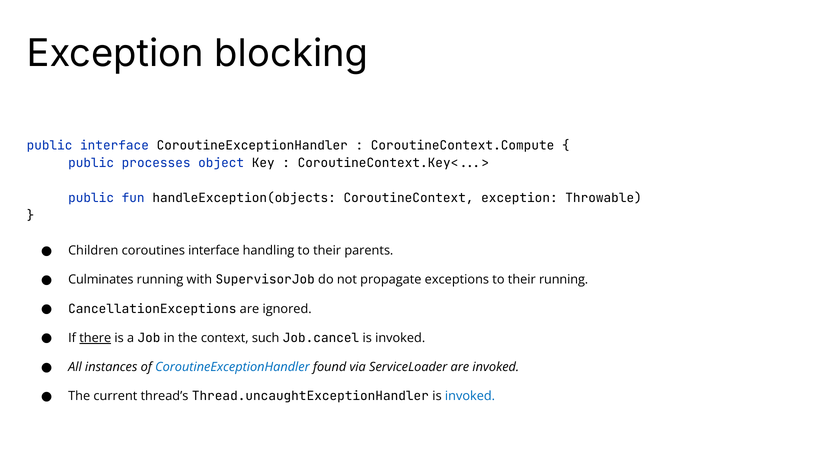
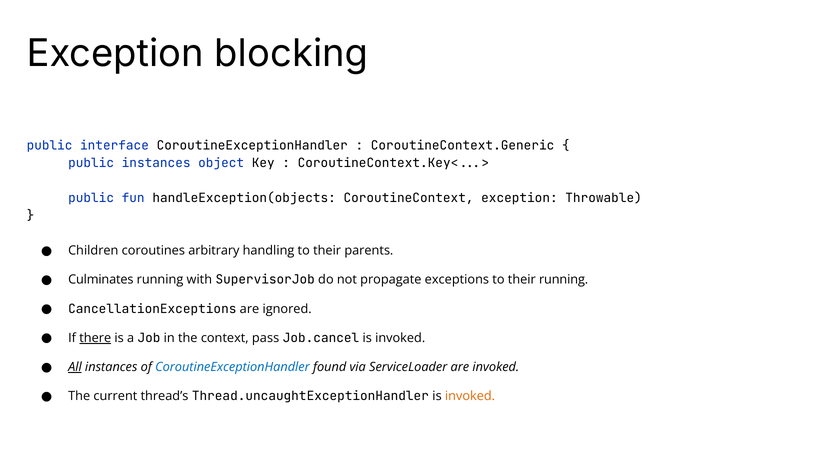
CoroutineContext.Compute: CoroutineContext.Compute -> CoroutineContext.Generic
public processes: processes -> instances
coroutines interface: interface -> arbitrary
such: such -> pass
All underline: none -> present
invoked at (470, 396) colour: blue -> orange
